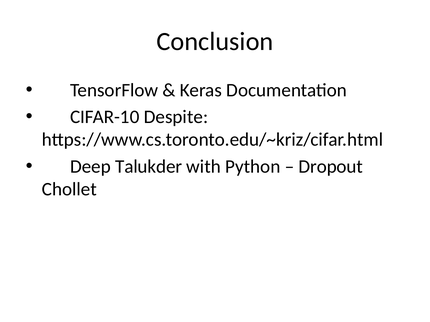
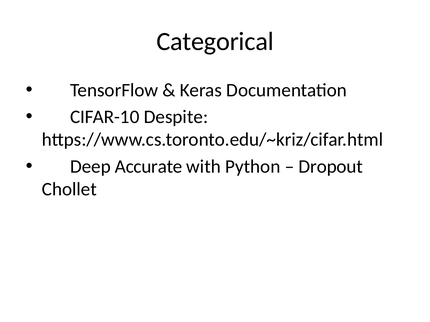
Conclusion: Conclusion -> Categorical
Talukder: Talukder -> Accurate
